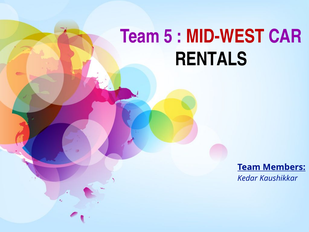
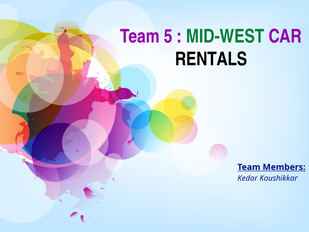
MID-WEST colour: red -> green
